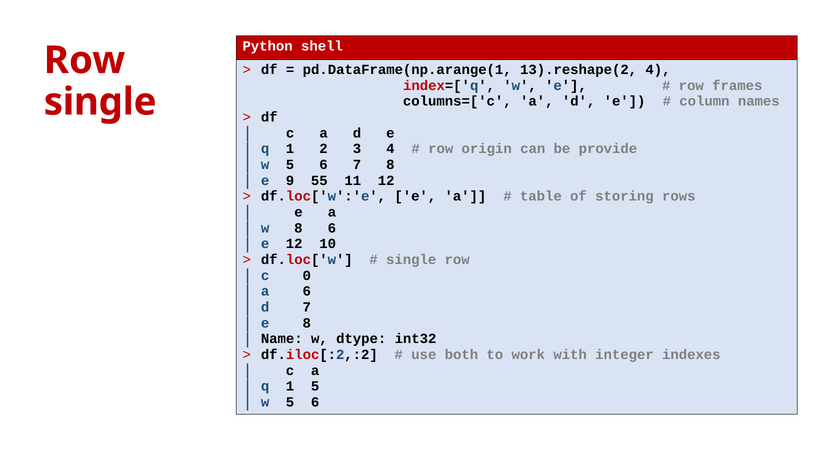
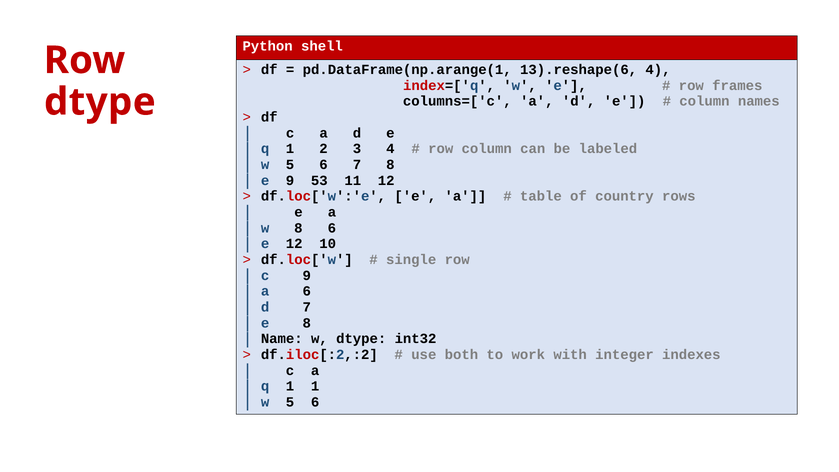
13).reshape(2: 13).reshape(2 -> 13).reshape(6
single at (100, 102): single -> dtype
row origin: origin -> column
provide: provide -> labeled
55: 55 -> 53
storing: storing -> country
c 0: 0 -> 9
1 5: 5 -> 1
